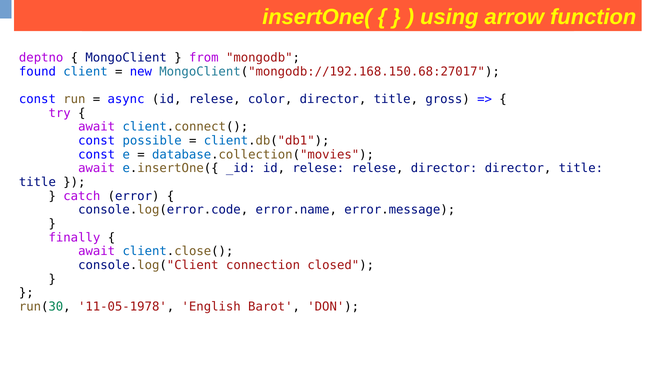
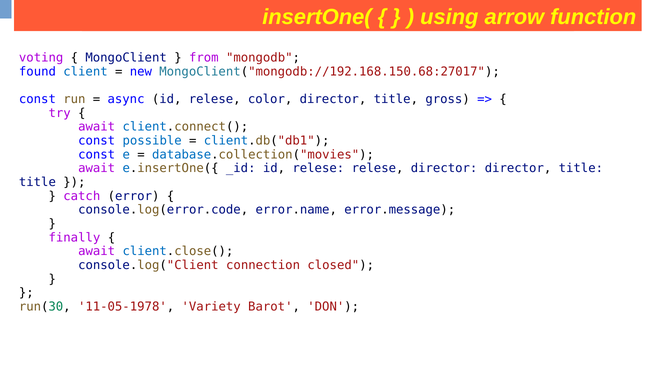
deptno: deptno -> voting
English: English -> Variety
